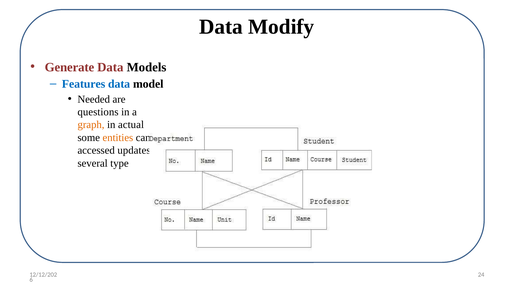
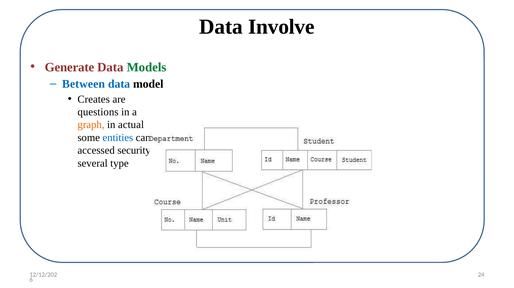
Modify: Modify -> Involve
Models colour: black -> green
Features: Features -> Between
Needed: Needed -> Creates
entities colour: orange -> blue
updates: updates -> security
